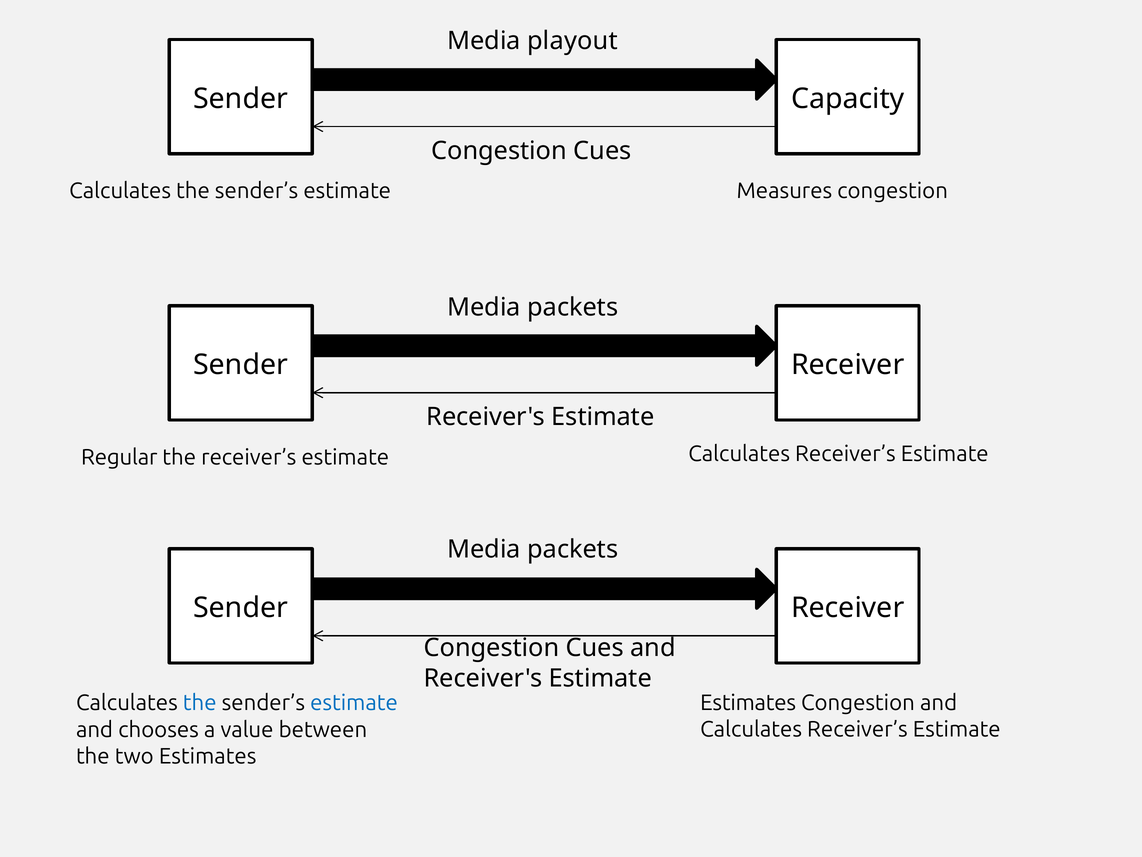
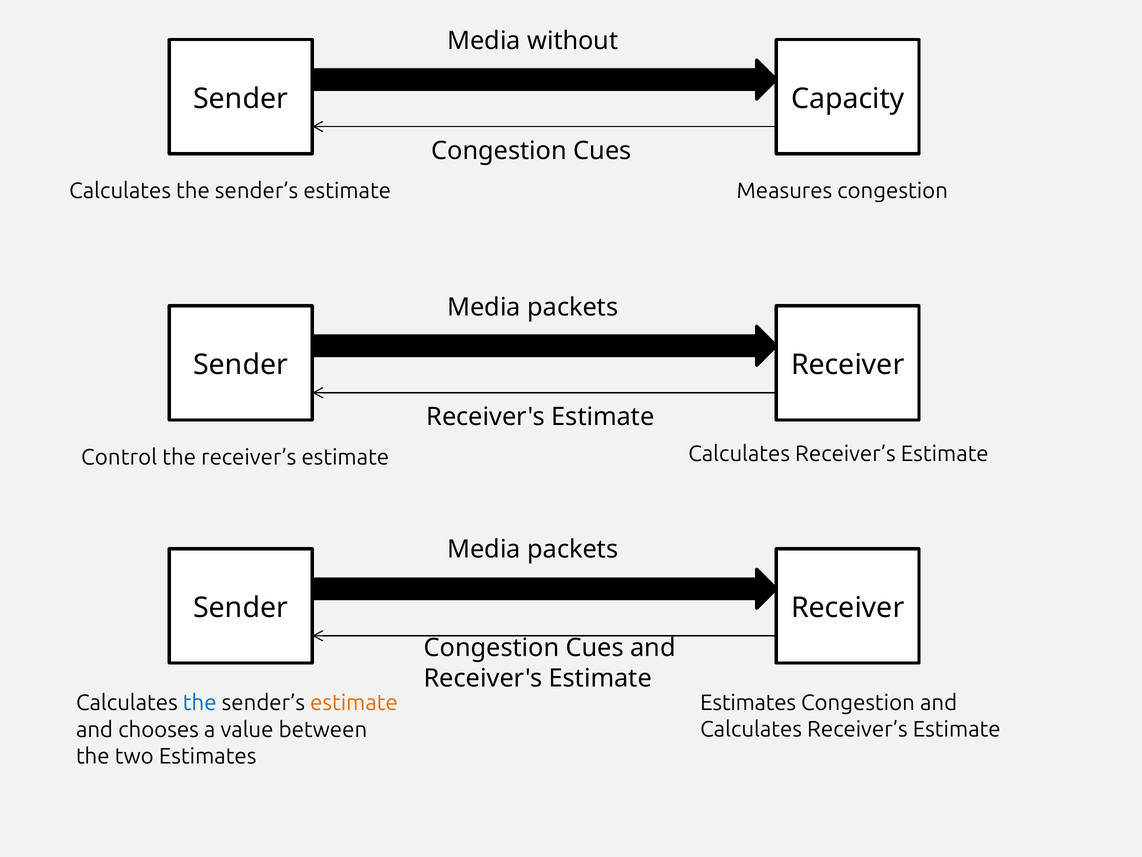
playout: playout -> without
Regular: Regular -> Control
estimate at (354, 703) colour: blue -> orange
